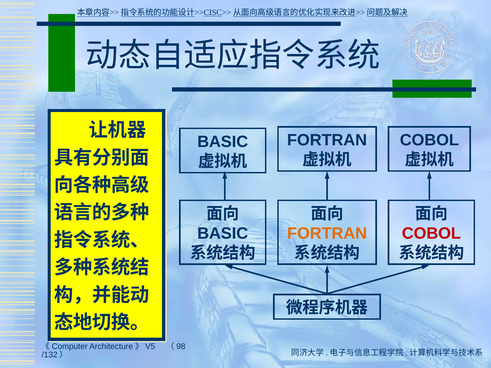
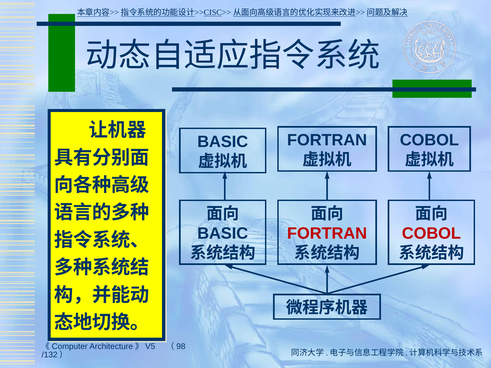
FORTRAN at (327, 234) colour: orange -> red
